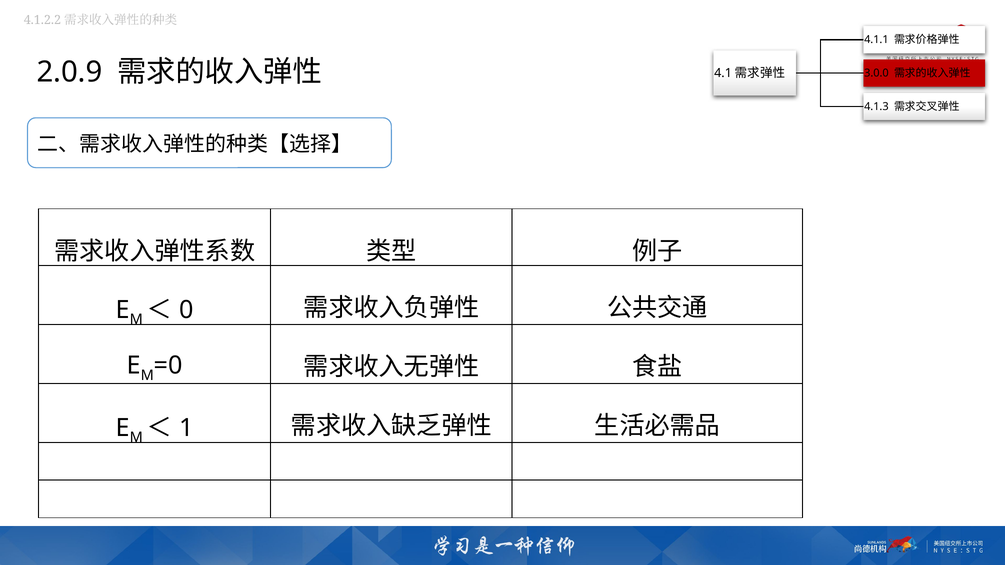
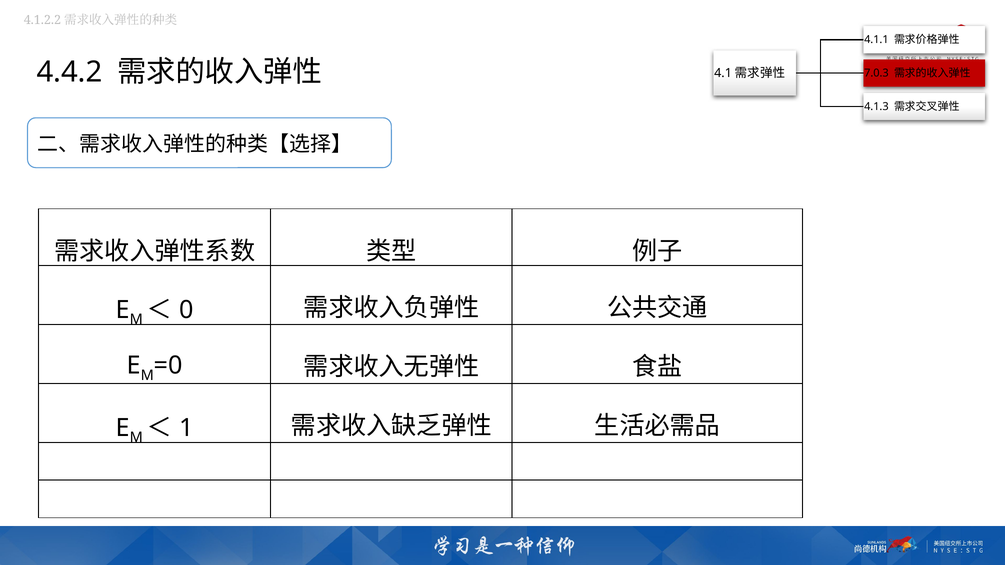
2.0.9: 2.0.9 -> 4.4.2
3.0.0: 3.0.0 -> 7.0.3
